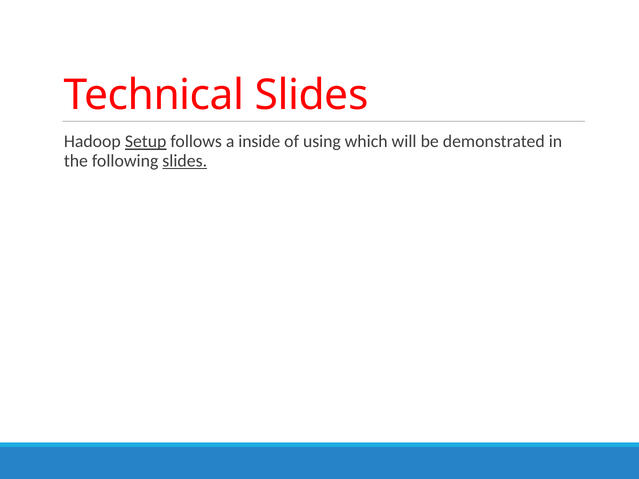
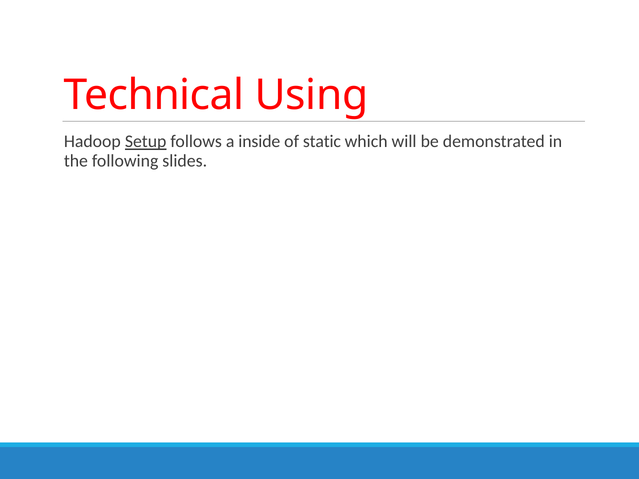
Technical Slides: Slides -> Using
using: using -> static
slides at (185, 161) underline: present -> none
